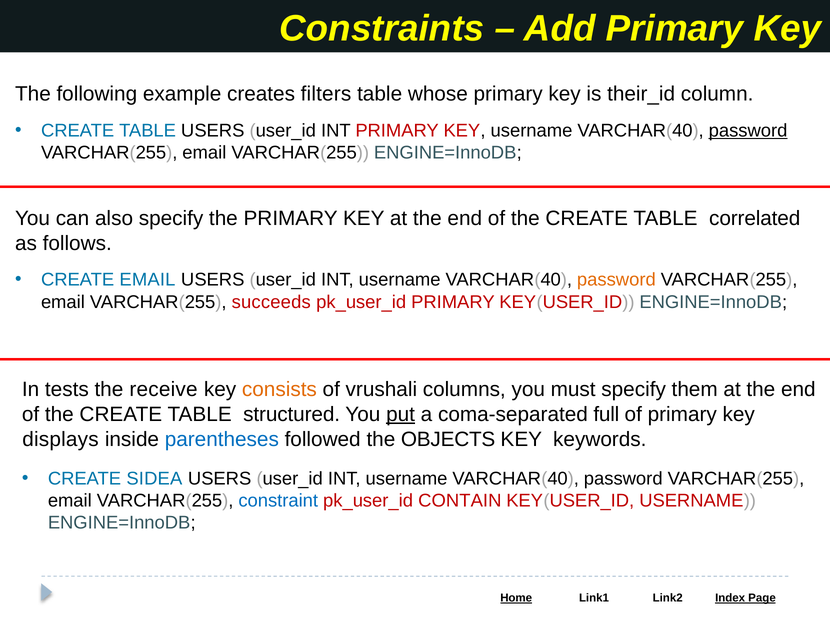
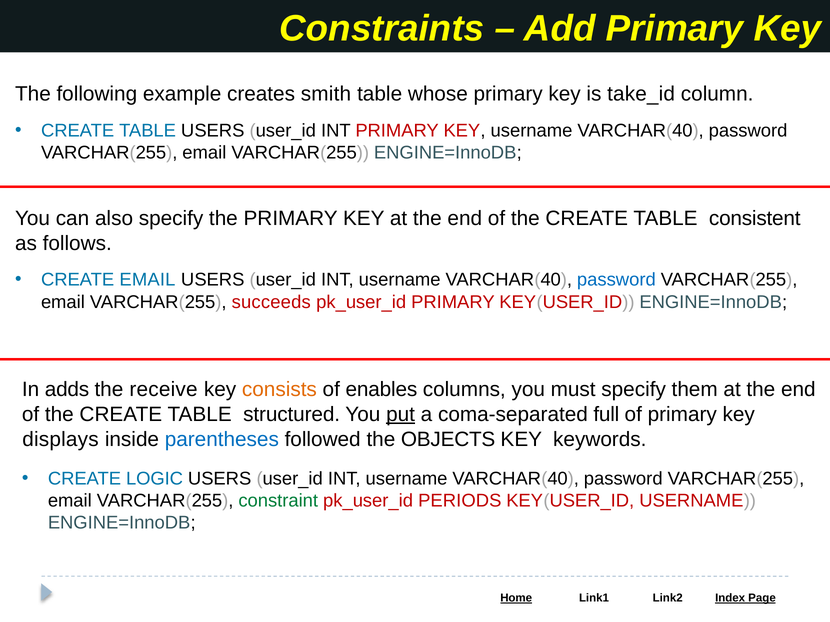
filters: filters -> smith
their_id: their_id -> take_id
password at (748, 131) underline: present -> none
correlated: correlated -> consistent
password at (616, 280) colour: orange -> blue
tests: tests -> adds
vrushali: vrushali -> enables
SIDEA: SIDEA -> LOGIC
constraint colour: blue -> green
CONTAIN: CONTAIN -> PERIODS
